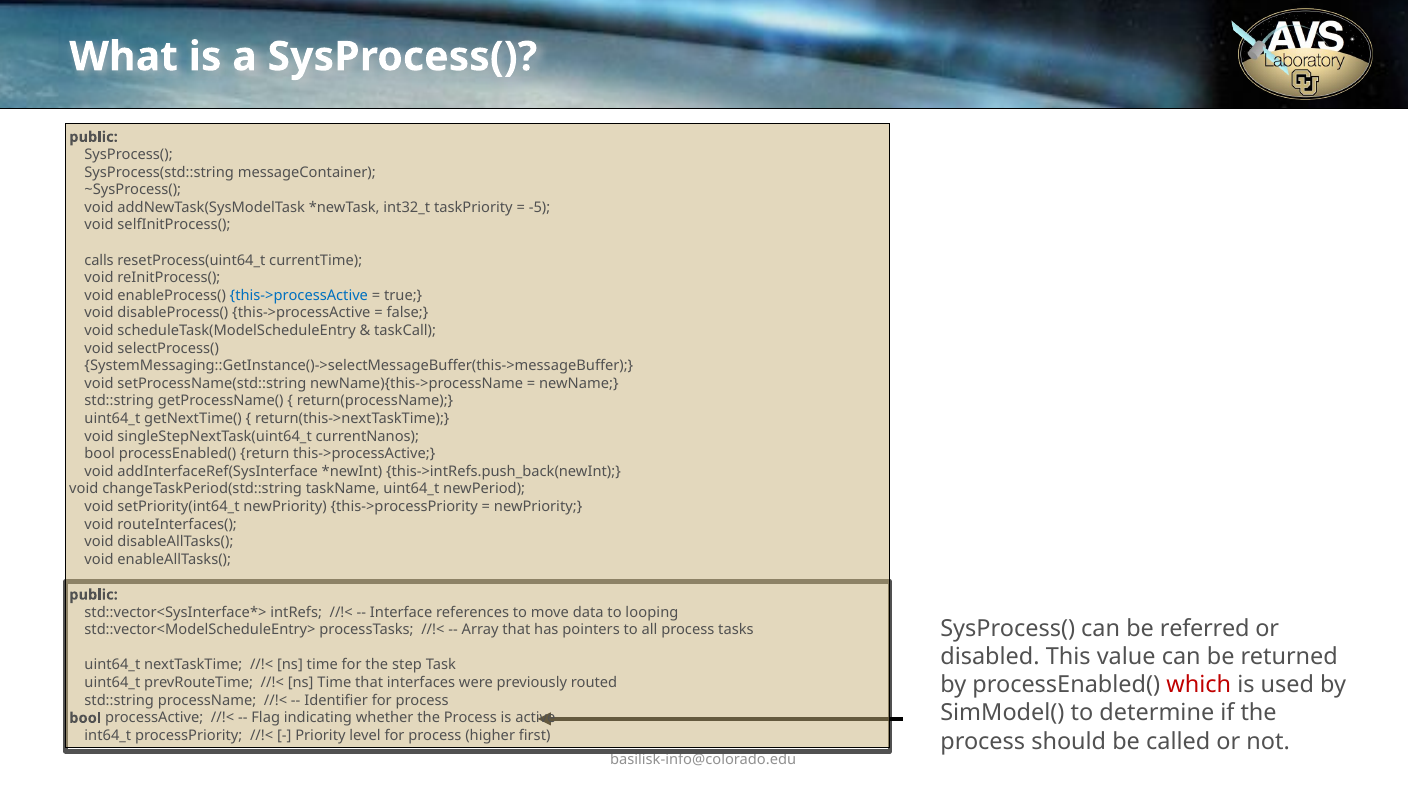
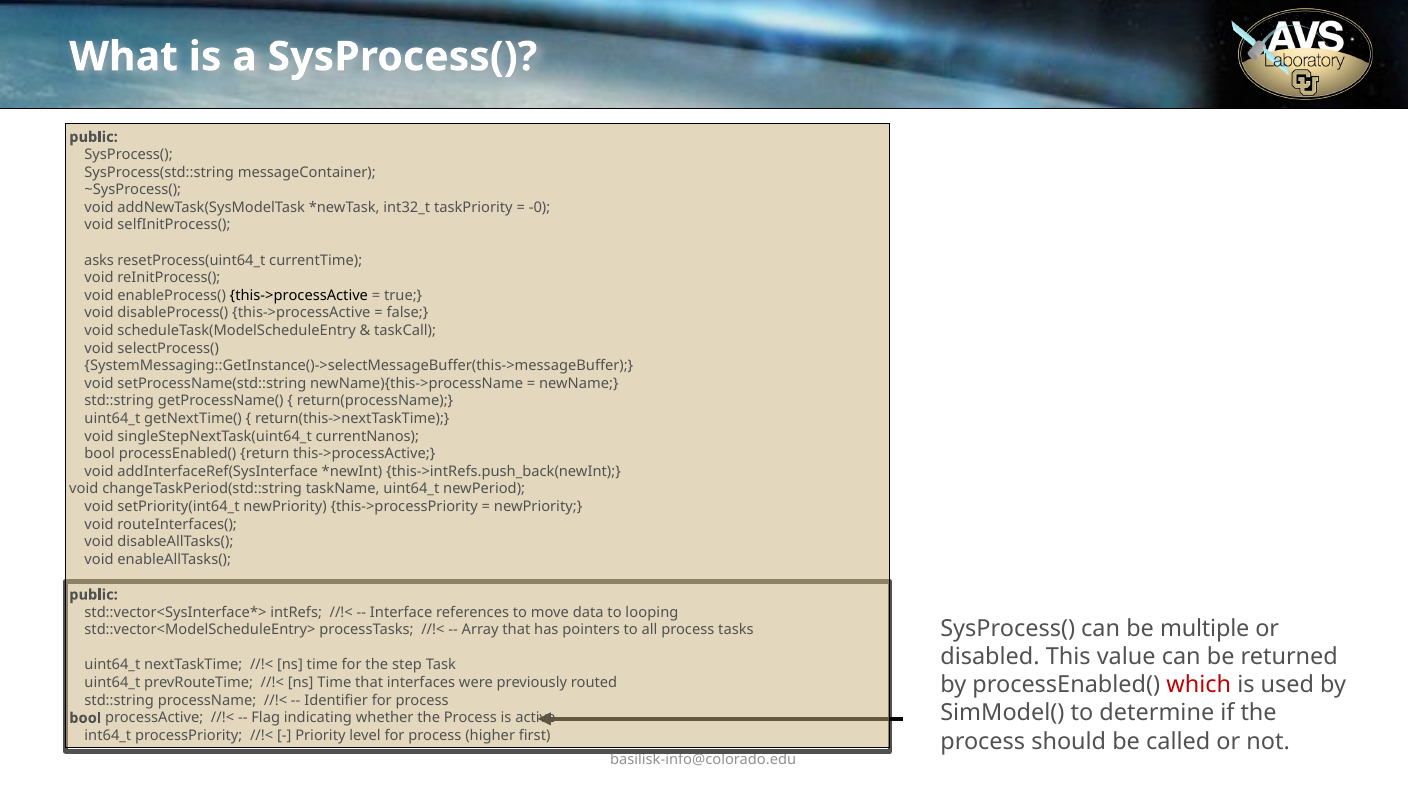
-5: -5 -> -0
calls: calls -> asks
this->processActive at (299, 295) colour: blue -> black
referred: referred -> multiple
